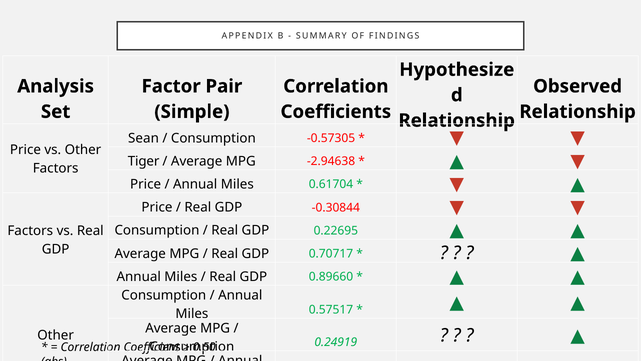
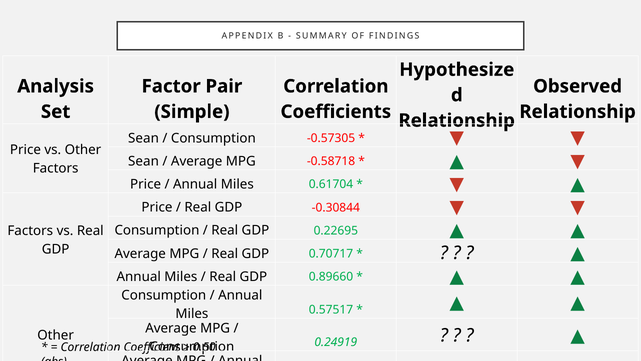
Tiger at (144, 161): Tiger -> Sean
-2.94638: -2.94638 -> -0.58718
